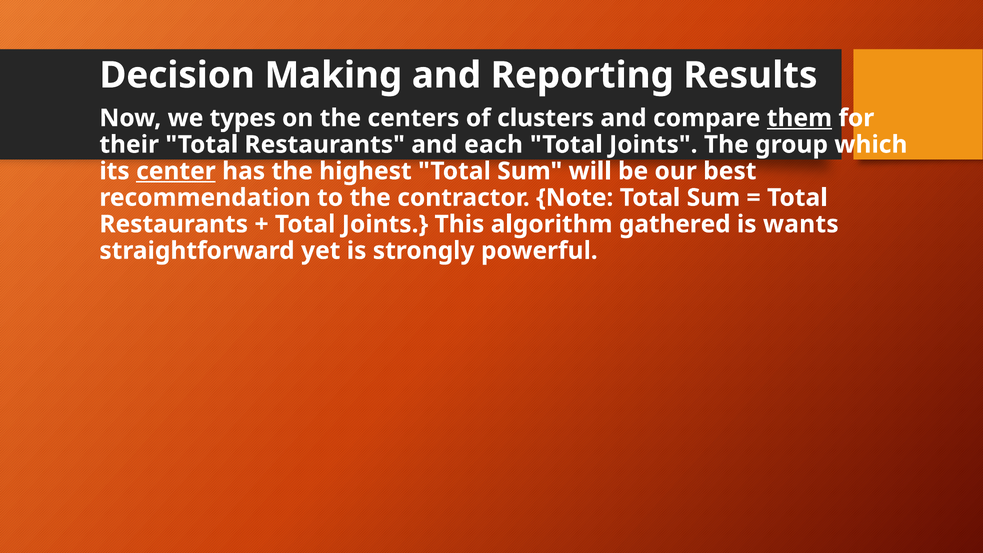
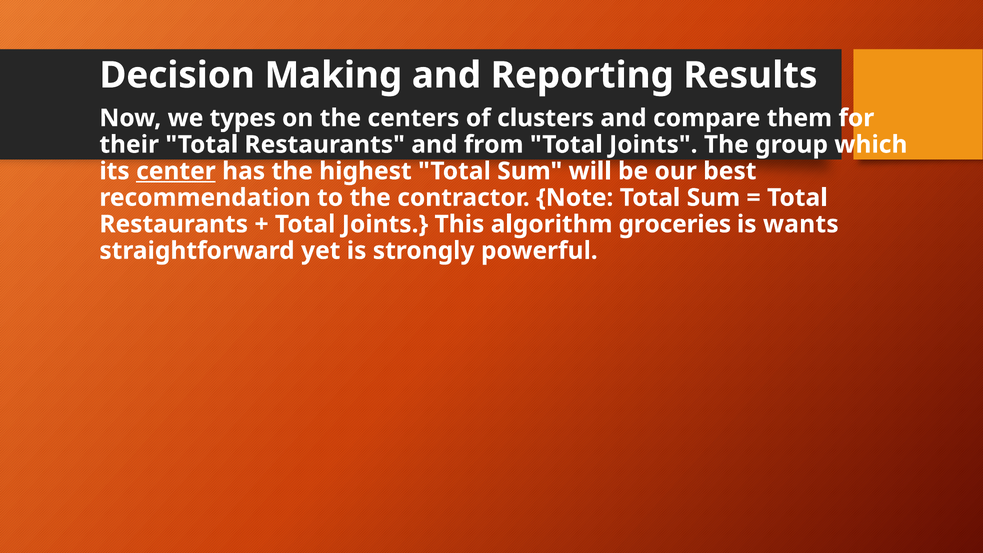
them underline: present -> none
each: each -> from
gathered: gathered -> groceries
